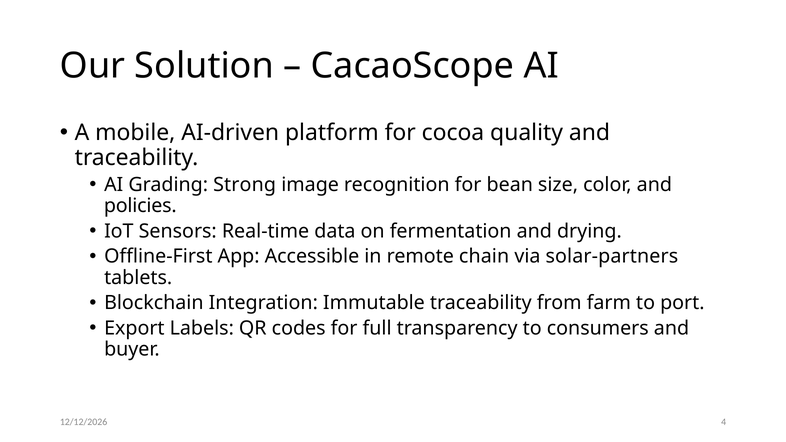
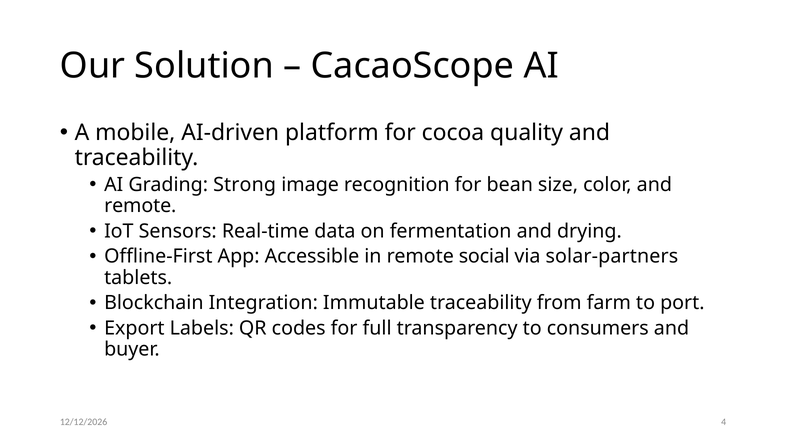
policies at (140, 206): policies -> remote
chain: chain -> social
